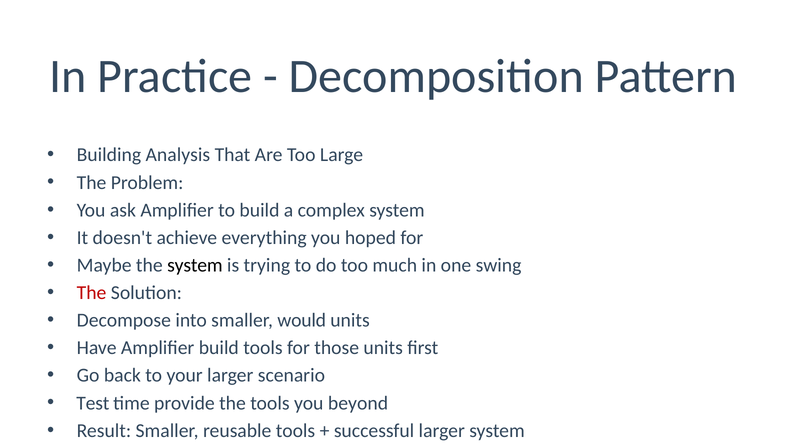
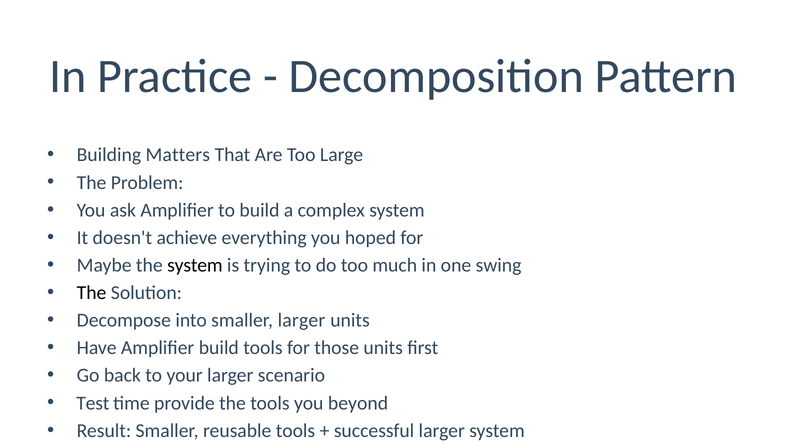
Analysis: Analysis -> Matters
The at (92, 293) colour: red -> black
smaller would: would -> larger
